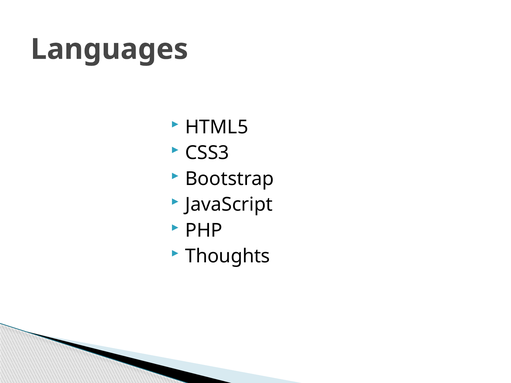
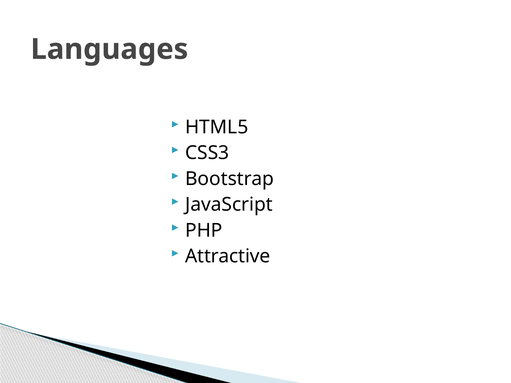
Thoughts: Thoughts -> Attractive
